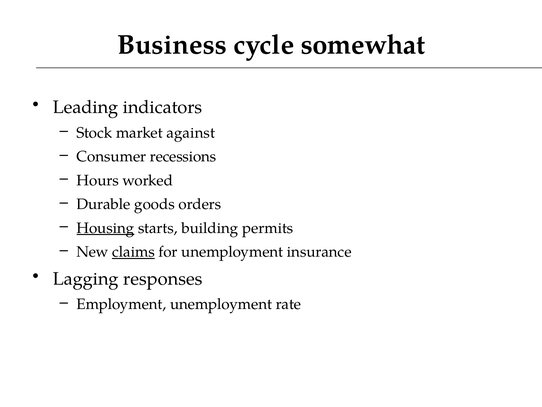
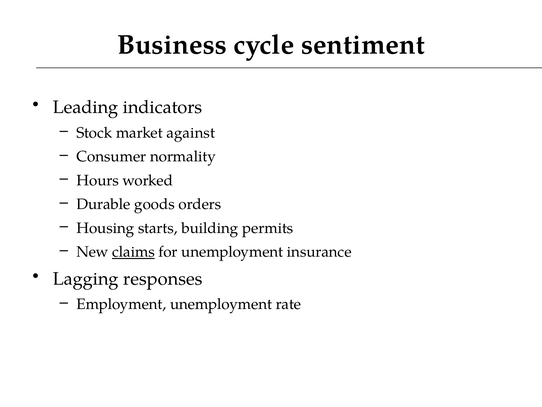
somewhat: somewhat -> sentiment
recessions: recessions -> normality
Housing underline: present -> none
